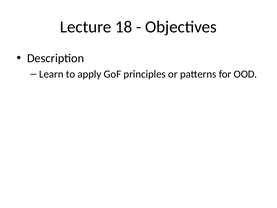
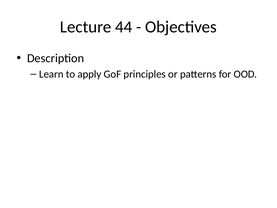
18: 18 -> 44
